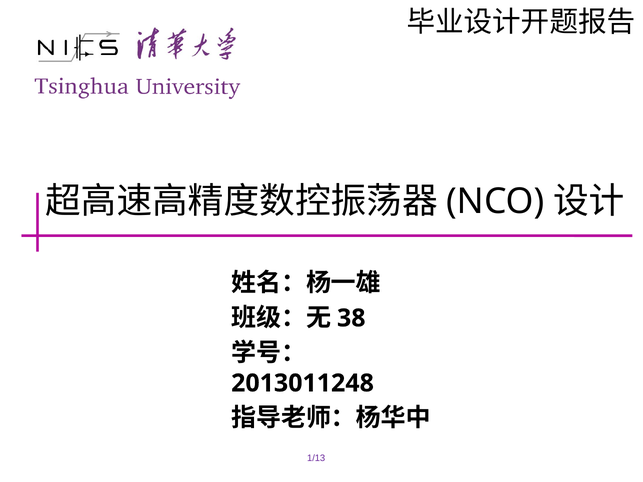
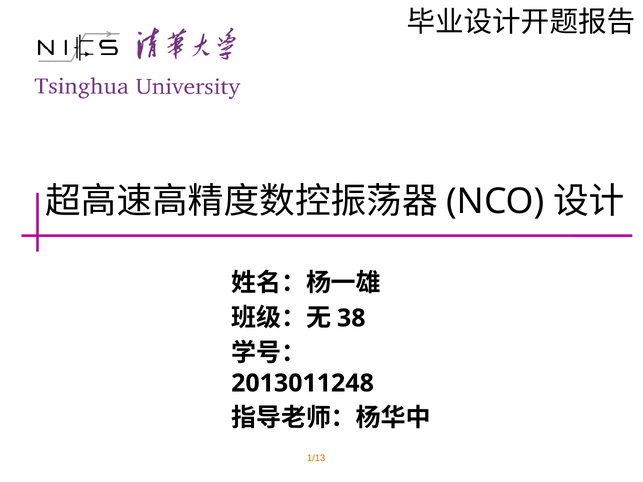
1/13 colour: purple -> orange
